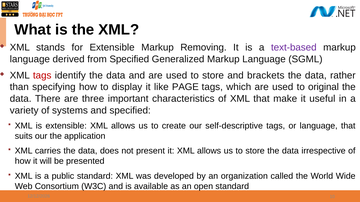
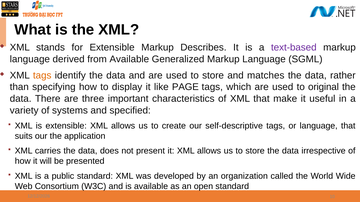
Removing: Removing -> Describes
from Specified: Specified -> Available
tags at (42, 75) colour: red -> orange
brackets: brackets -> matches
